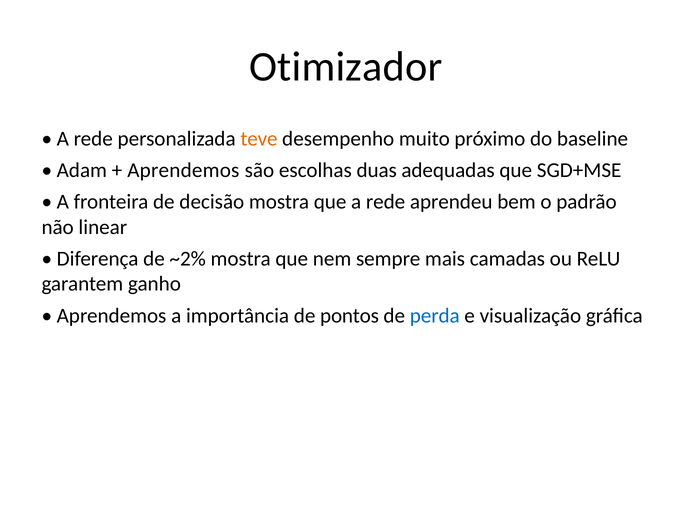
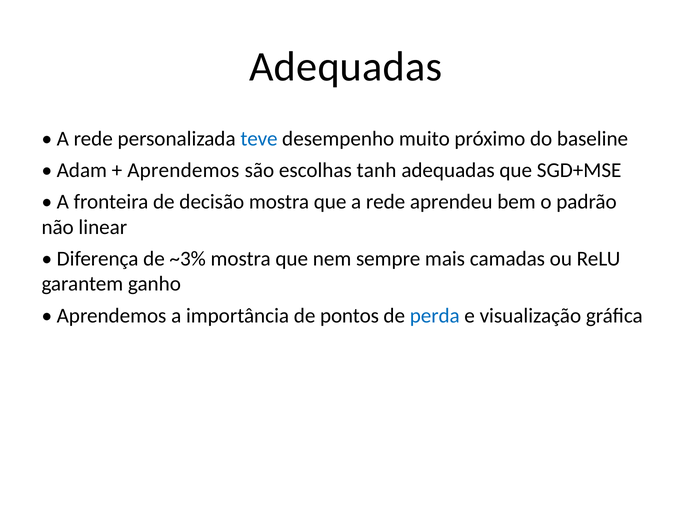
Otimizador at (346, 67): Otimizador -> Adequadas
teve colour: orange -> blue
duas: duas -> tanh
~2%: ~2% -> ~3%
